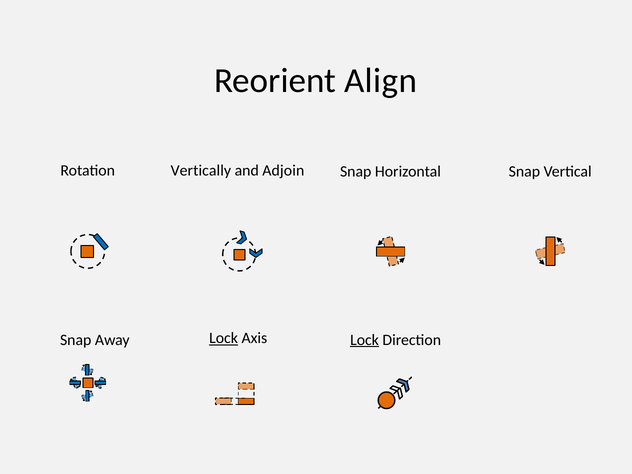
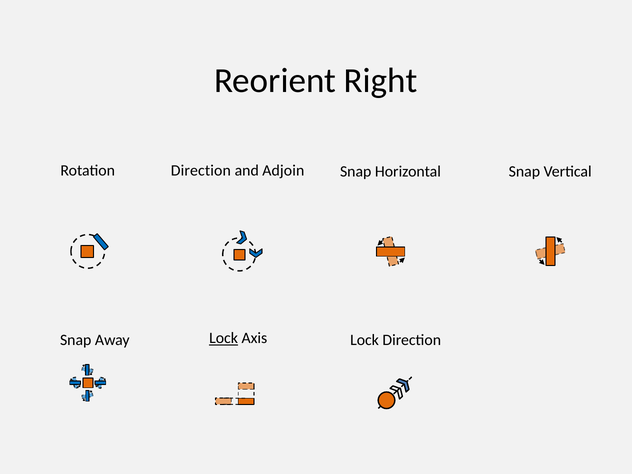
Align: Align -> Right
Vertically at (201, 171): Vertically -> Direction
Lock at (365, 340) underline: present -> none
